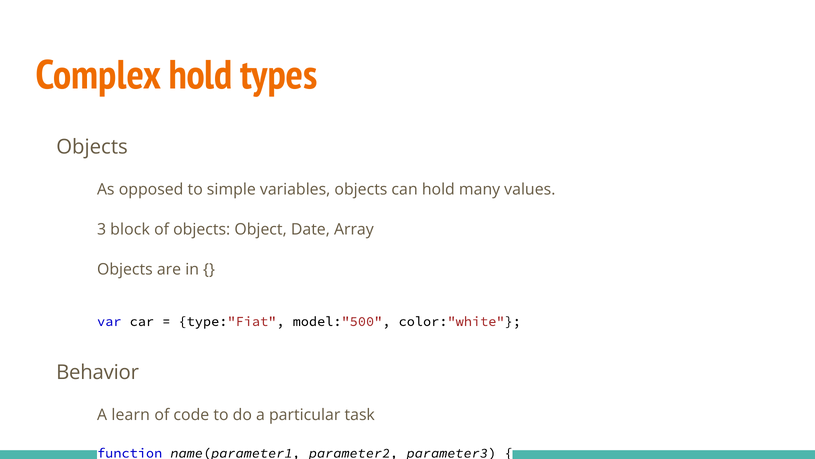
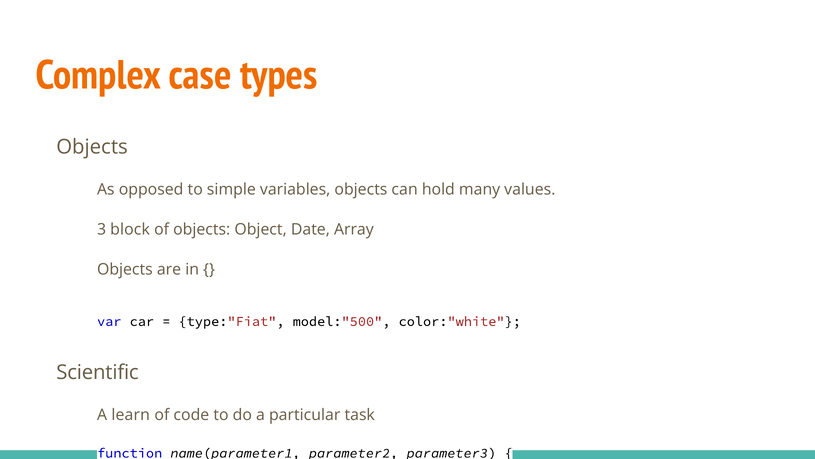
Complex hold: hold -> case
Behavior: Behavior -> Scientific
